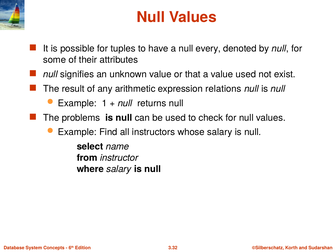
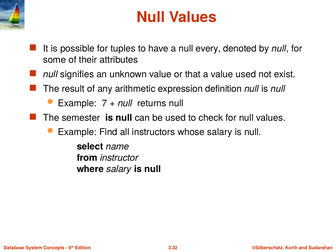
relations: relations -> definition
1: 1 -> 7
problems: problems -> semester
